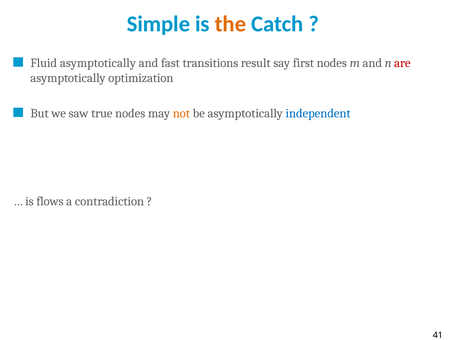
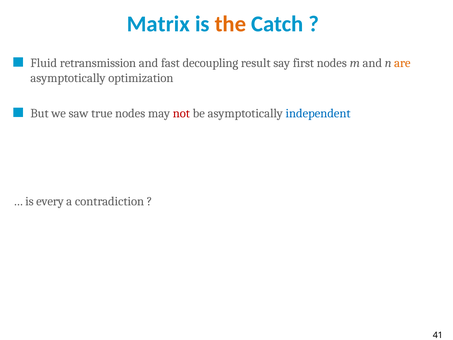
Simple: Simple -> Matrix
Fluid asymptotically: asymptotically -> retransmission
transitions: transitions -> decoupling
are colour: red -> orange
not colour: orange -> red
flows: flows -> every
